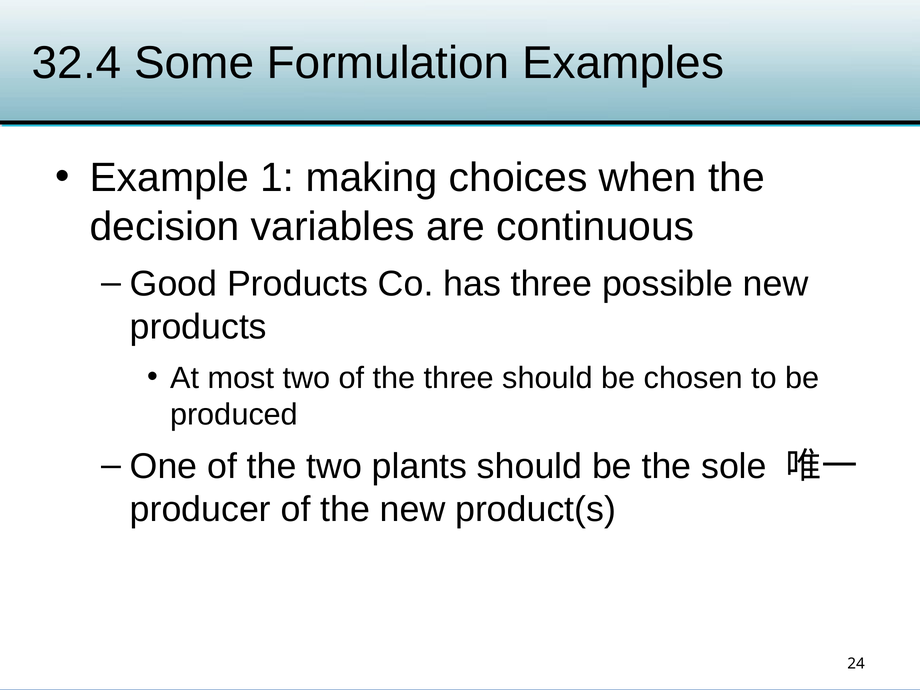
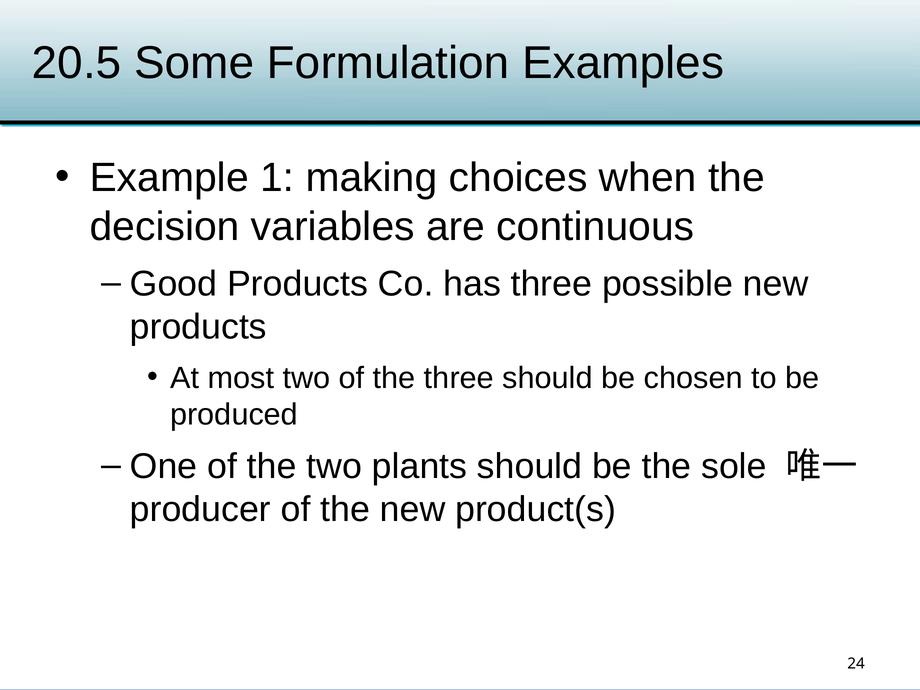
32.4: 32.4 -> 20.5
